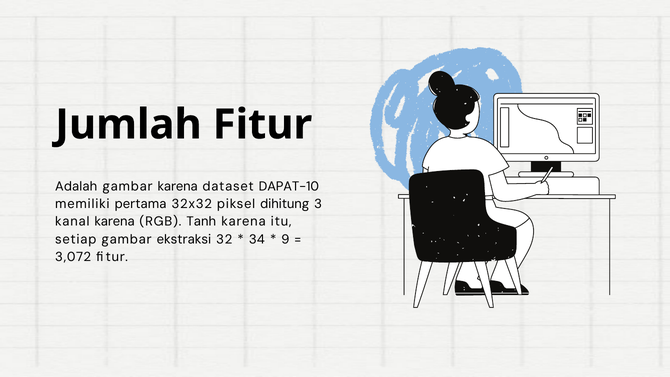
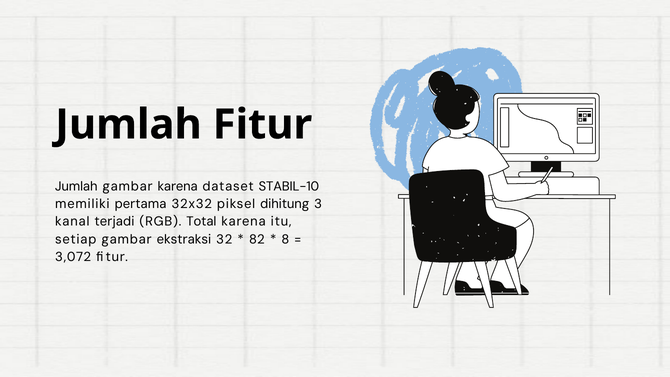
Adalah at (76, 186): Adalah -> Jumlah
DAPAT-10: DAPAT-10 -> STABIL-10
kanal karena: karena -> terjadi
Tanh: Tanh -> Total
34: 34 -> 82
9: 9 -> 8
